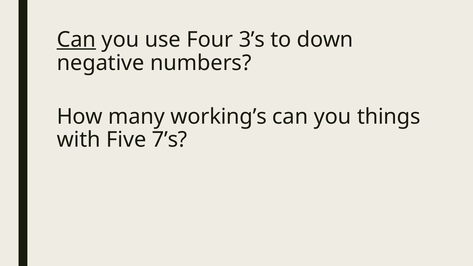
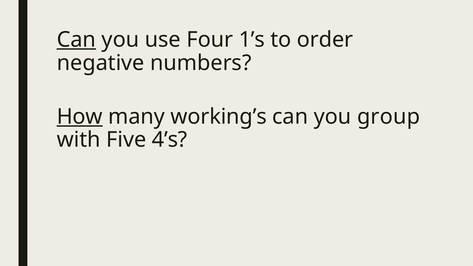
3’s: 3’s -> 1’s
down: down -> order
How underline: none -> present
things: things -> group
7’s: 7’s -> 4’s
